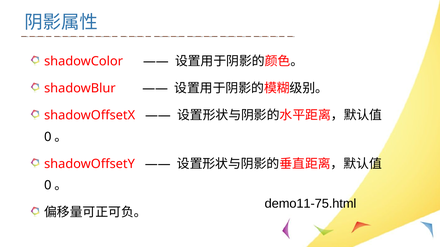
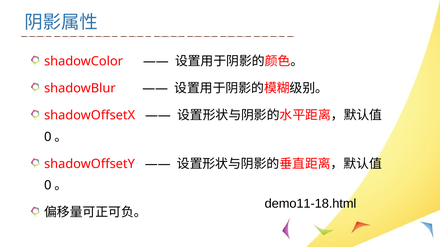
demo11-75.html: demo11-75.html -> demo11-18.html
